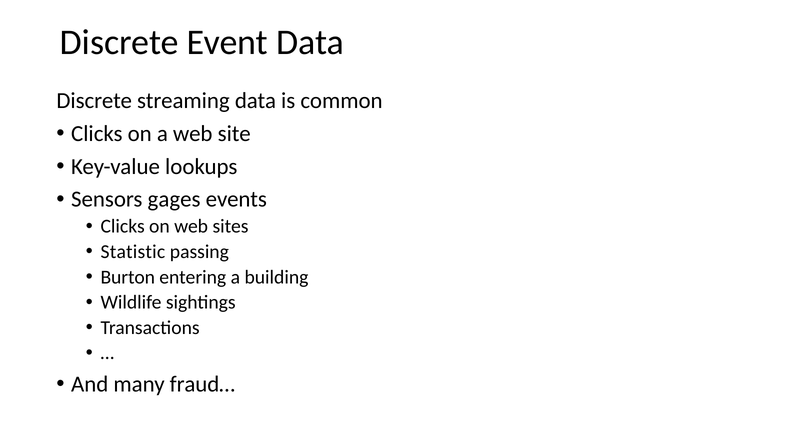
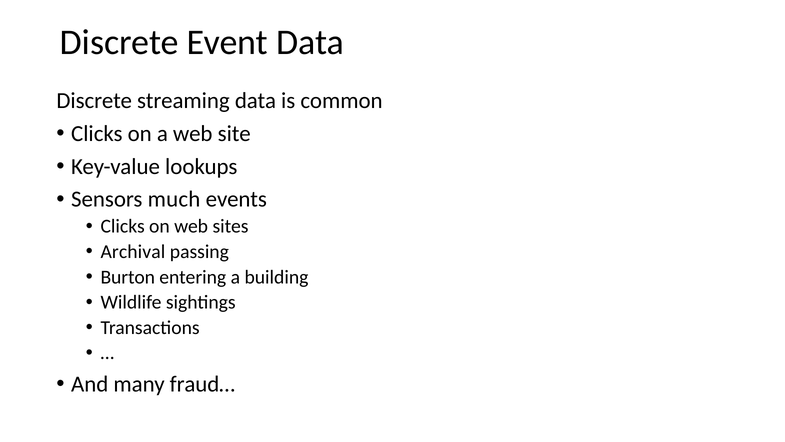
gages: gages -> much
Statistic: Statistic -> Archival
